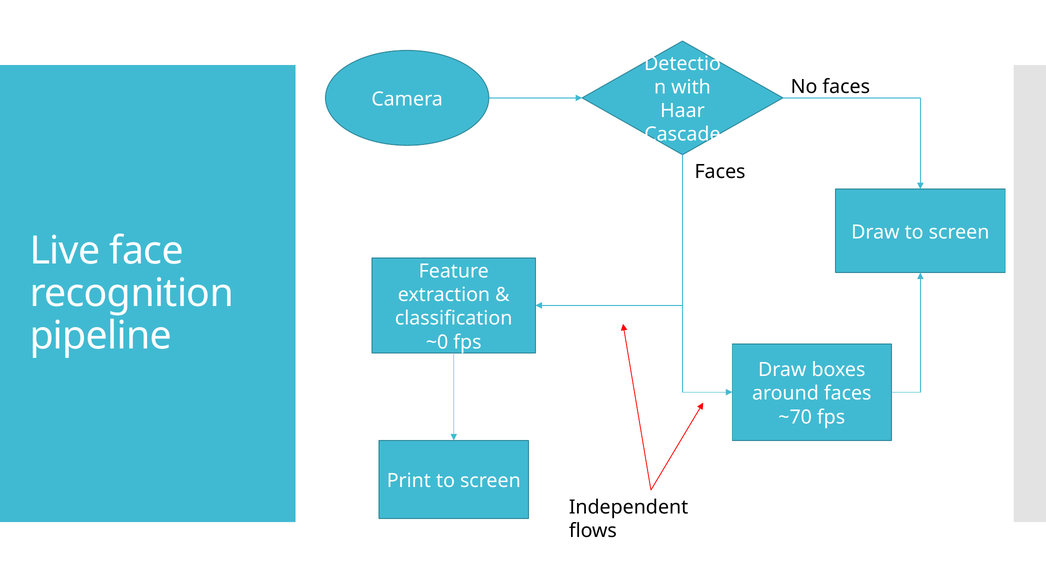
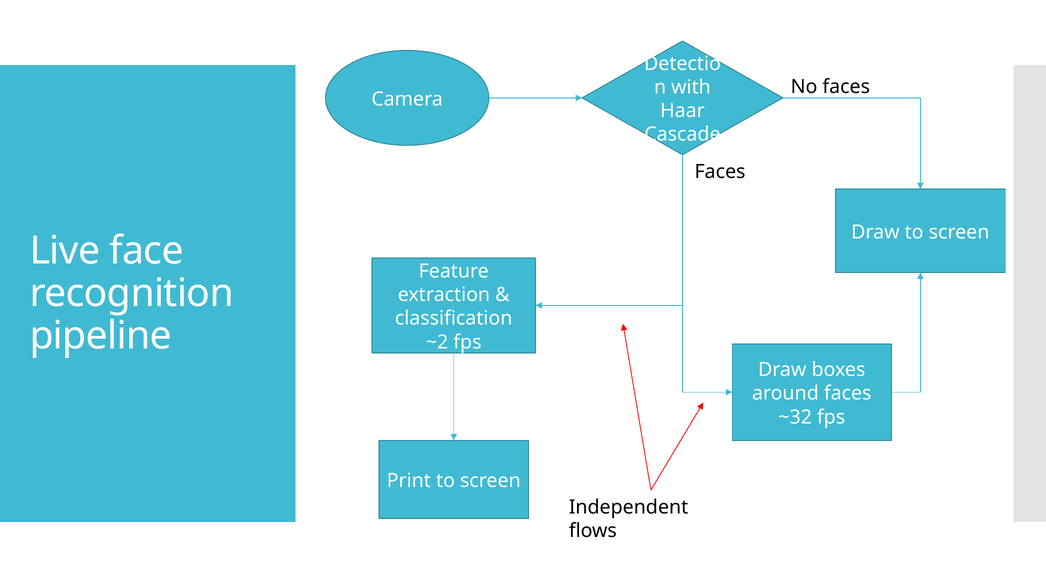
~0: ~0 -> ~2
~70: ~70 -> ~32
